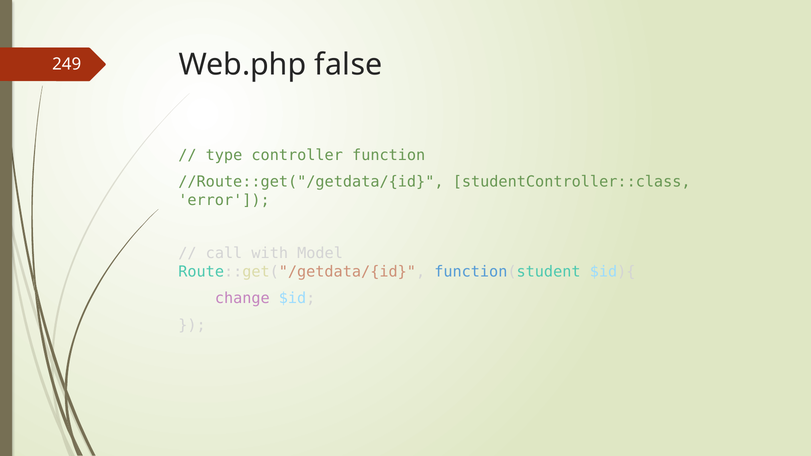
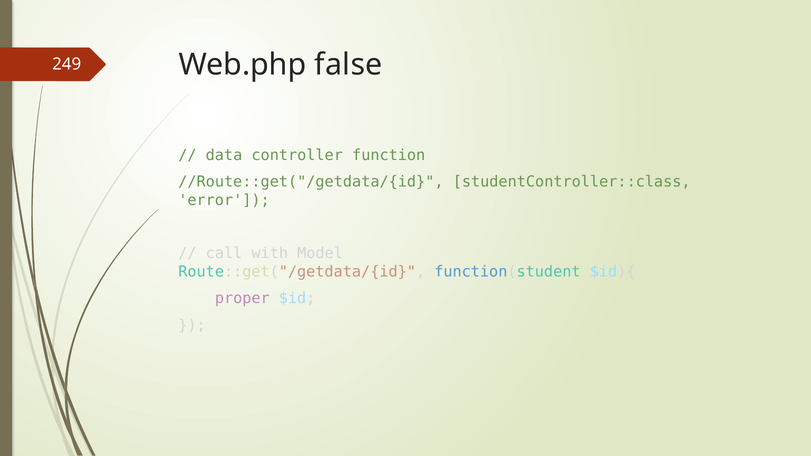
type: type -> data
change: change -> proper
